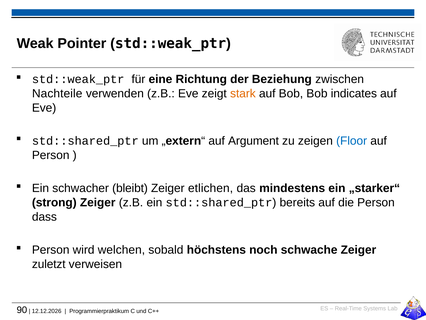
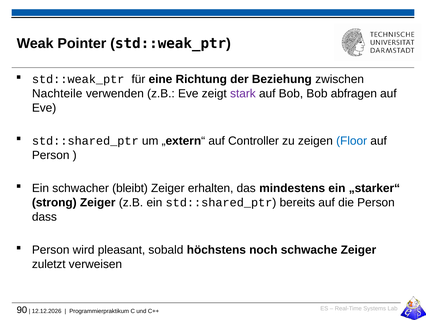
stark colour: orange -> purple
indicates: indicates -> abfragen
Argument: Argument -> Controller
etlichen: etlichen -> erhalten
welchen: welchen -> pleasant
